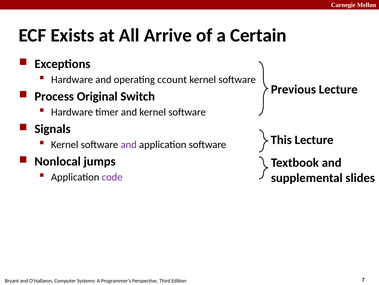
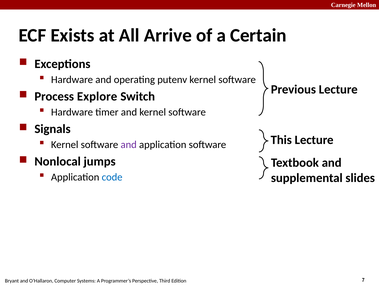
ccount: ccount -> putenv
Original: Original -> Explore
code colour: purple -> blue
